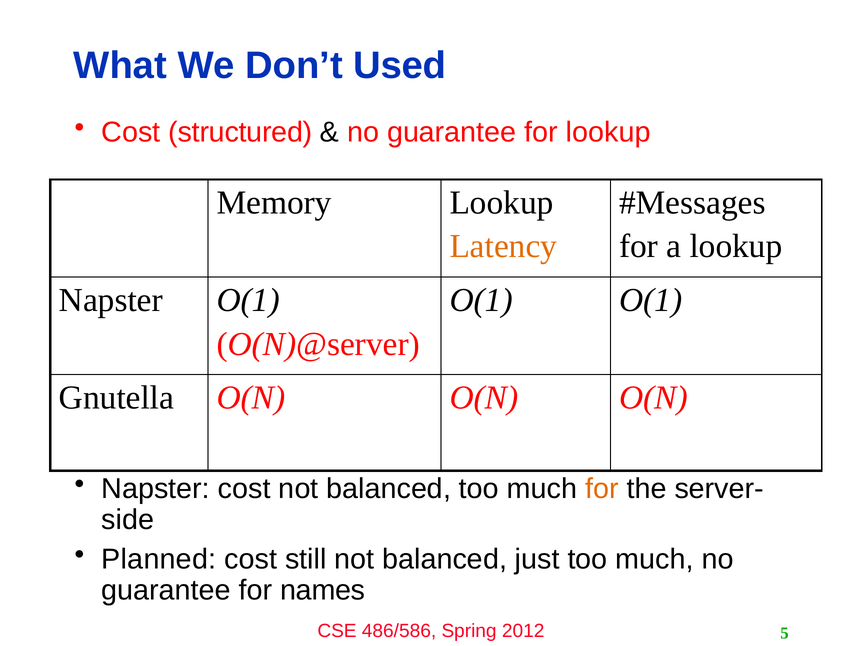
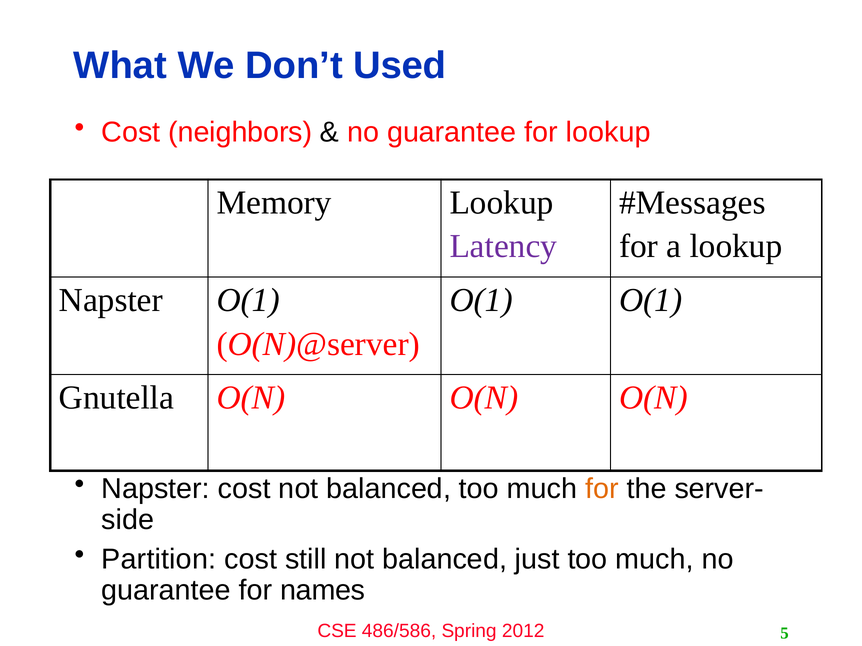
structured: structured -> neighbors
Latency colour: orange -> purple
Planned: Planned -> Partition
